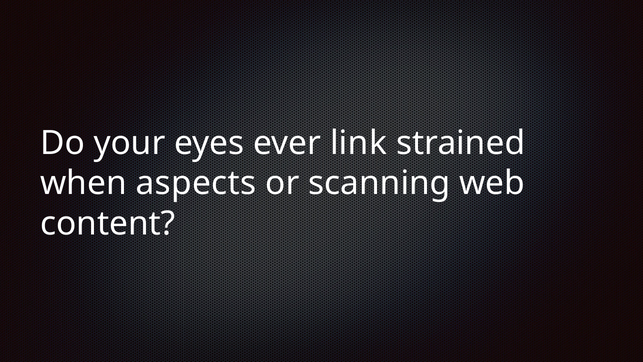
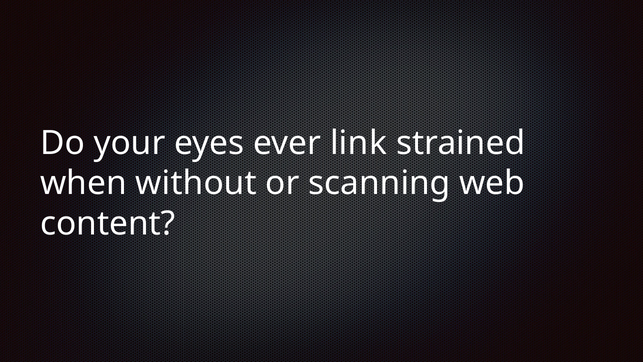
aspects: aspects -> without
